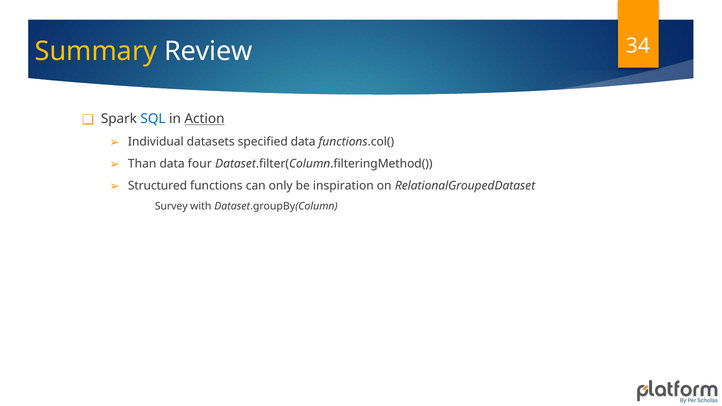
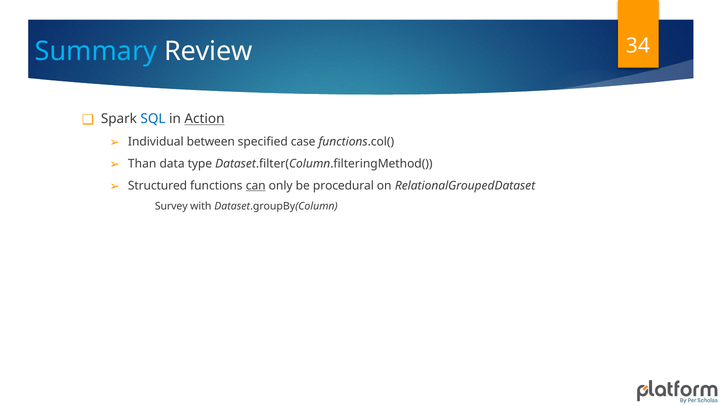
Summary colour: yellow -> light blue
datasets: datasets -> between
specified data: data -> case
four: four -> type
can underline: none -> present
inspiration: inspiration -> procedural
